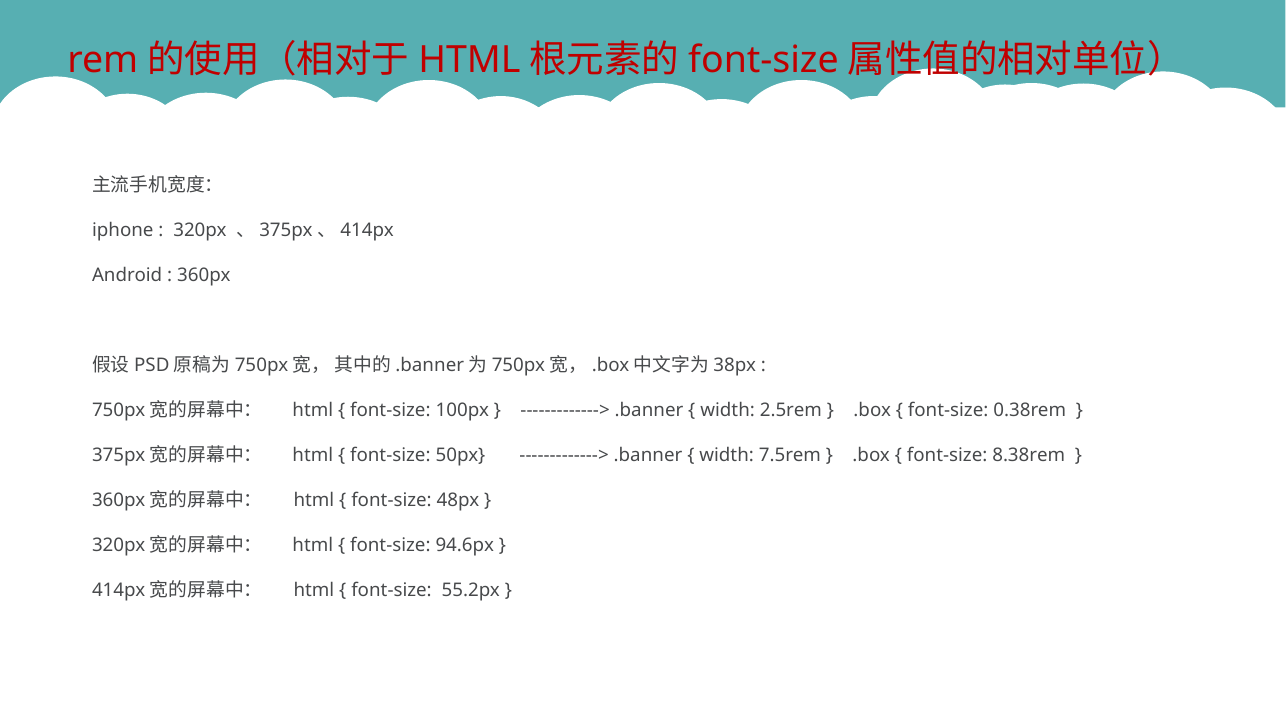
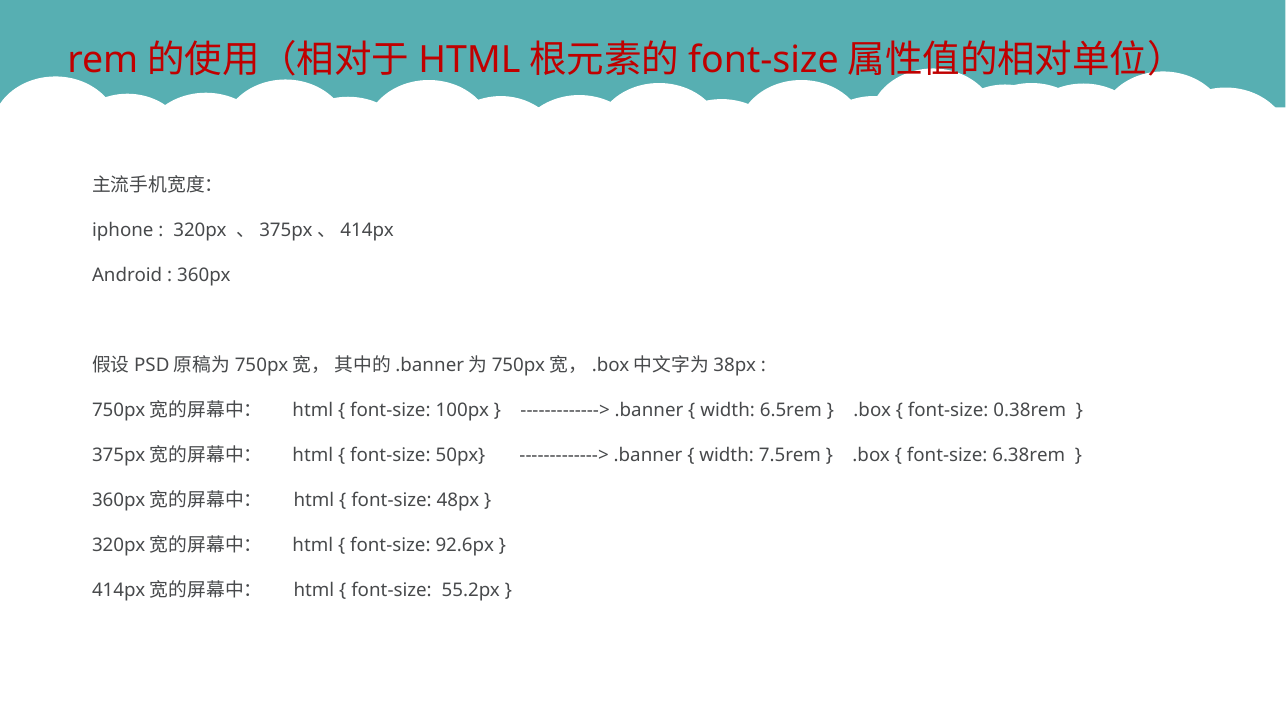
2.5rem: 2.5rem -> 6.5rem
8.38rem: 8.38rem -> 6.38rem
94.6px: 94.6px -> 92.6px
